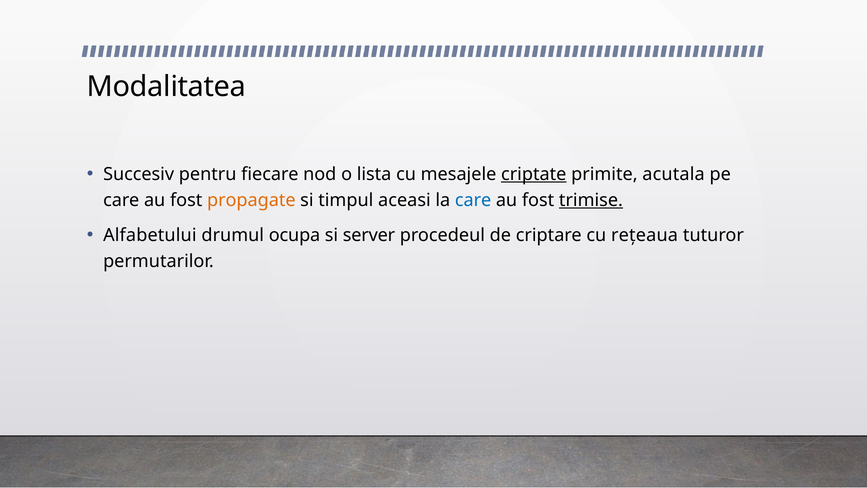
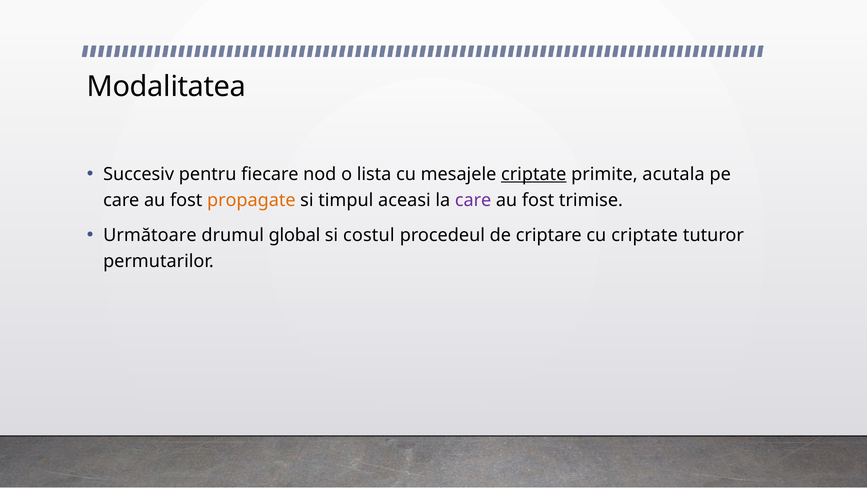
care at (473, 200) colour: blue -> purple
trimise underline: present -> none
Alfabetului: Alfabetului -> Următoare
ocupa: ocupa -> global
server: server -> costul
cu rețeaua: rețeaua -> criptate
